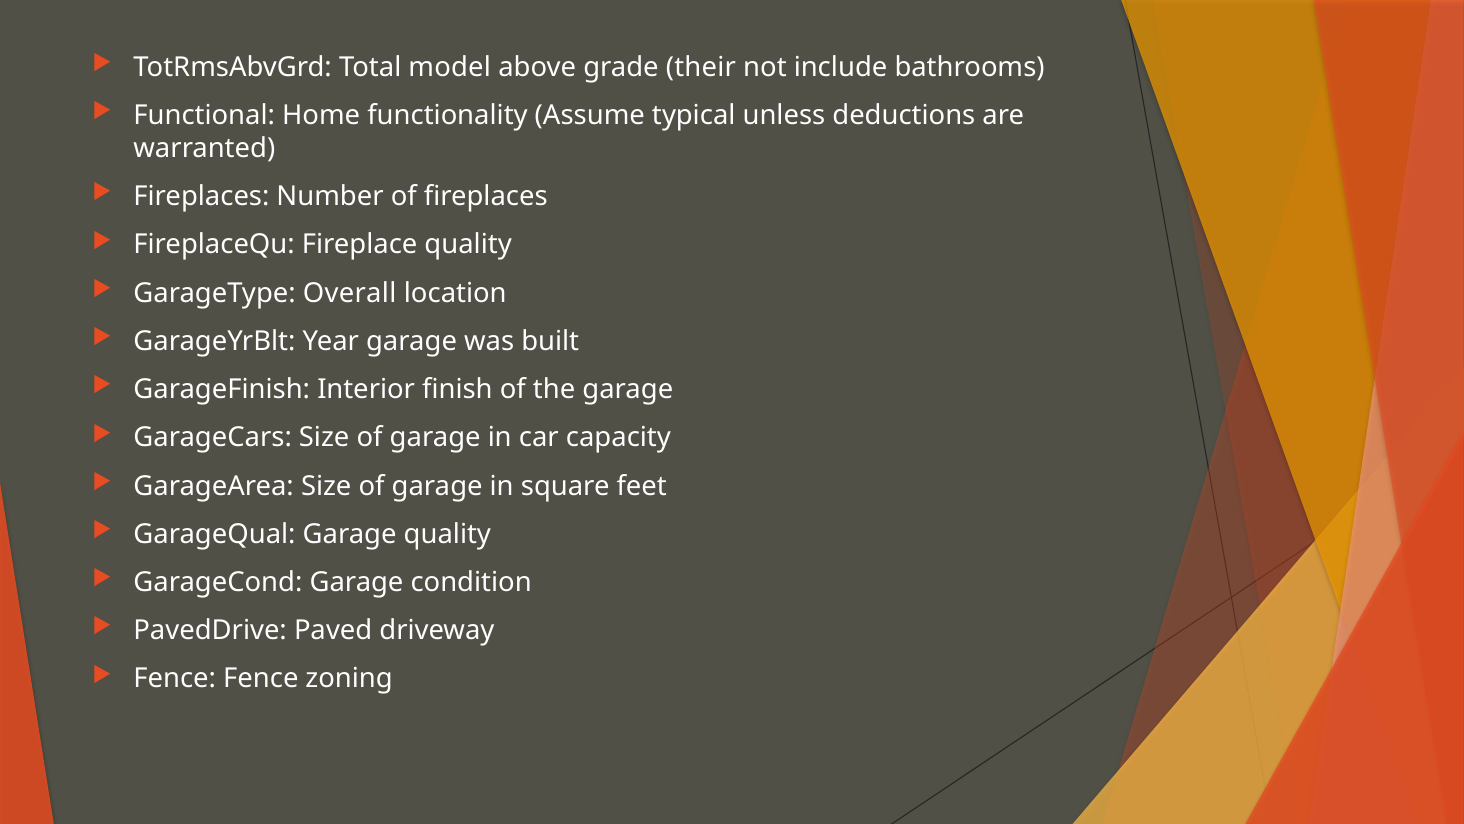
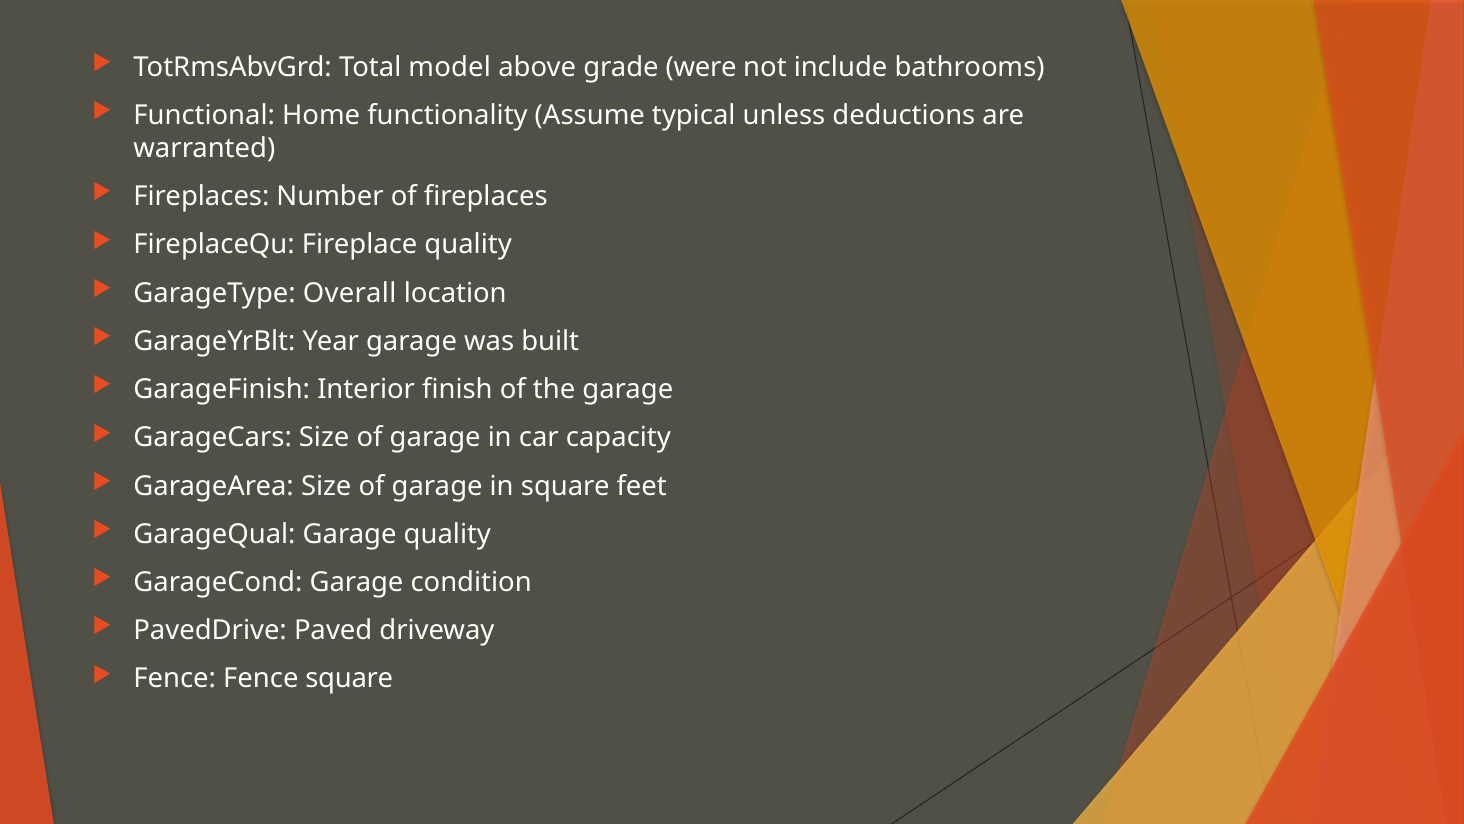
their: their -> were
Fence zoning: zoning -> square
